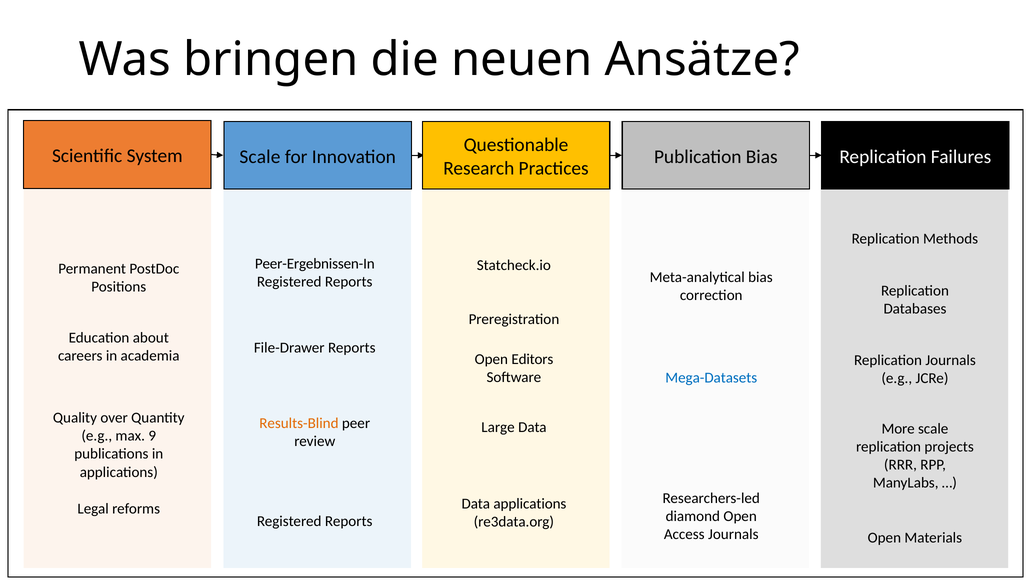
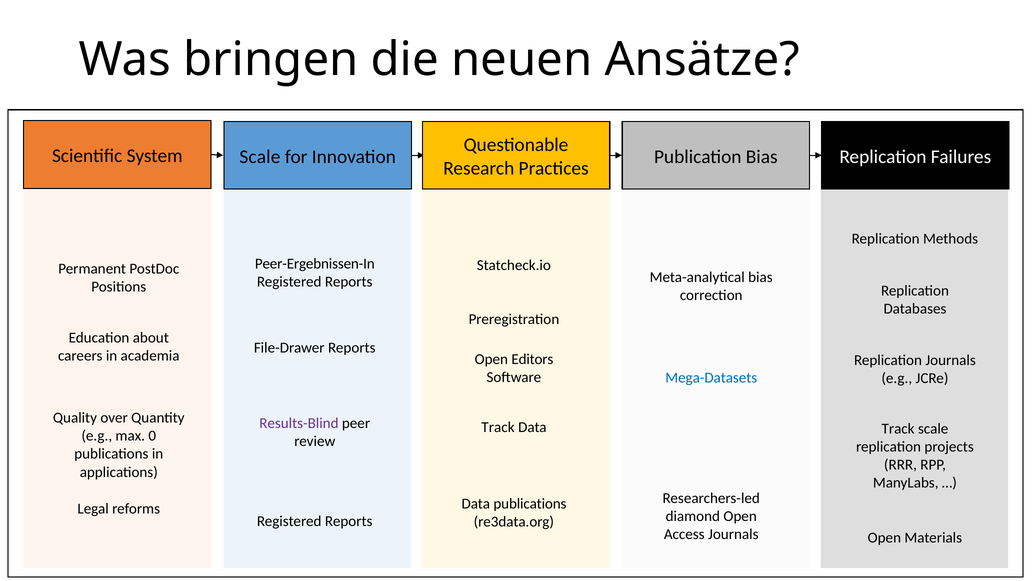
Results-Blind colour: orange -> purple
Large at (498, 427): Large -> Track
More at (898, 429): More -> Track
9: 9 -> 0
Data applications: applications -> publications
